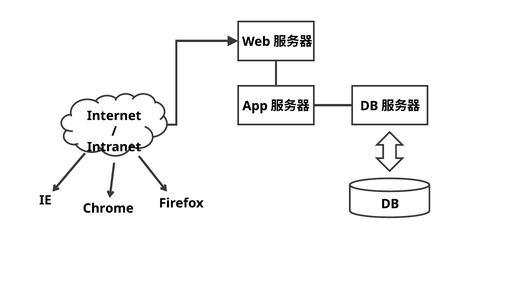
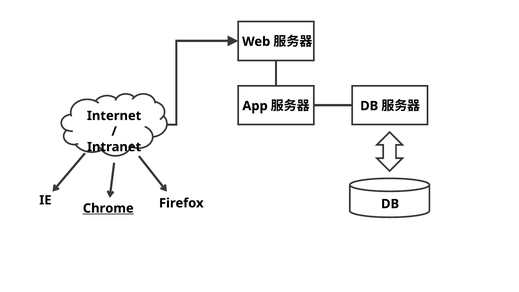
Chrome underline: none -> present
